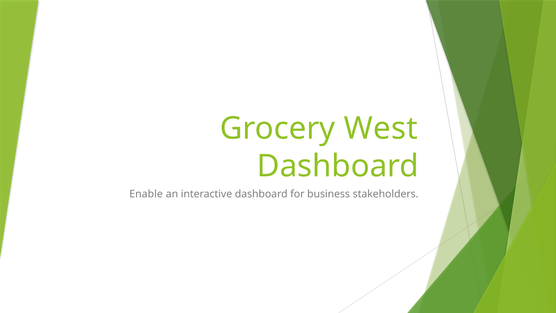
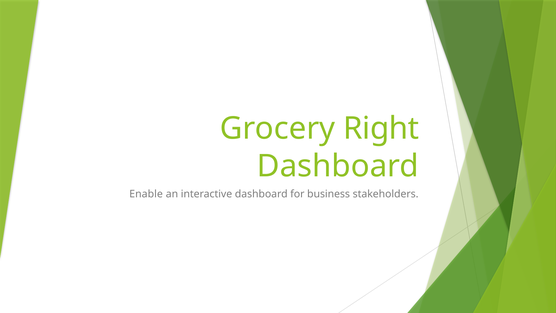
West: West -> Right
